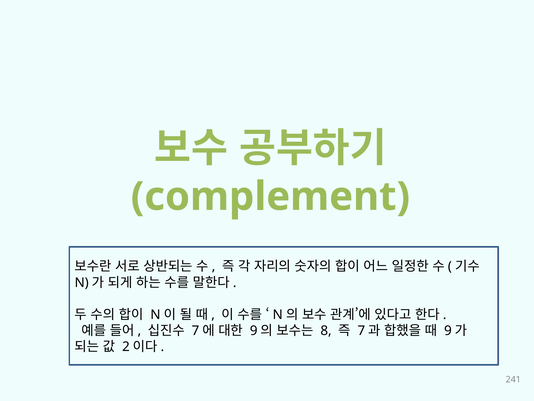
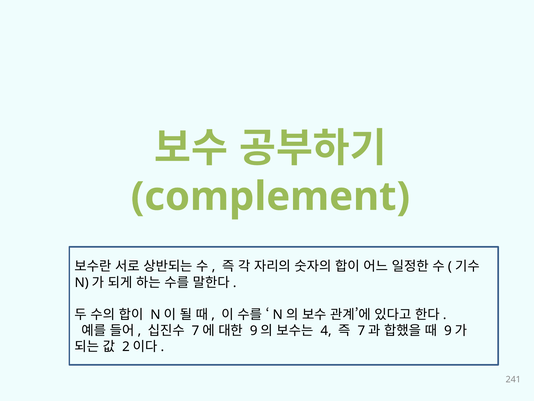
8: 8 -> 4
